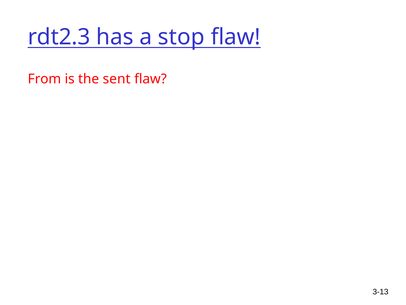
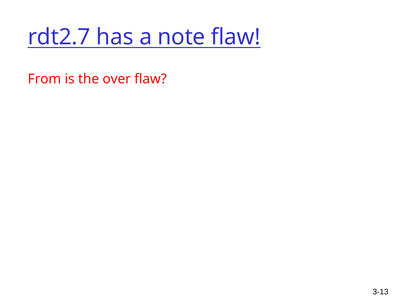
rdt2.3: rdt2.3 -> rdt2.7
stop: stop -> note
sent: sent -> over
